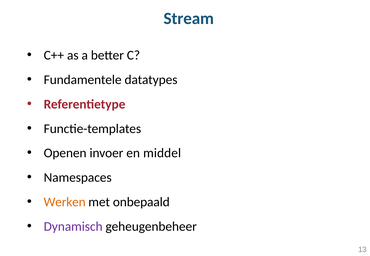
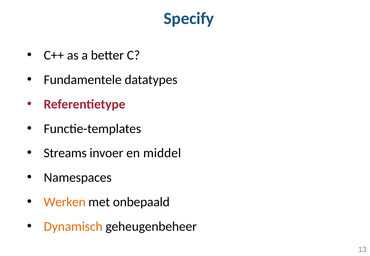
Stream: Stream -> Specify
Openen: Openen -> Streams
Dynamisch colour: purple -> orange
